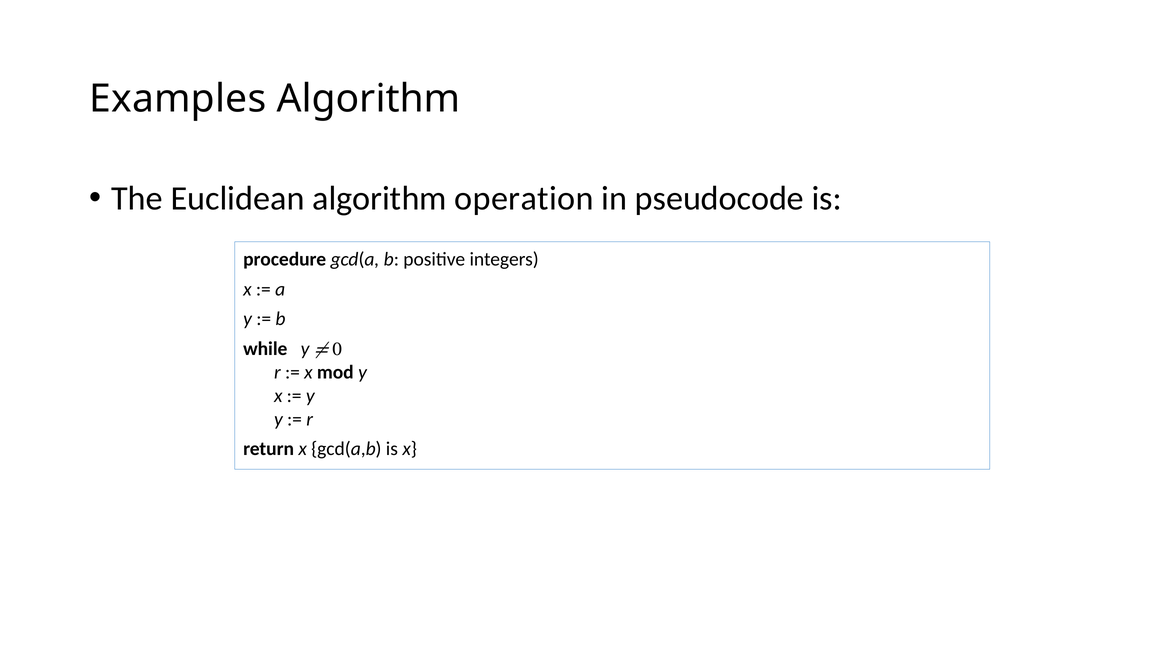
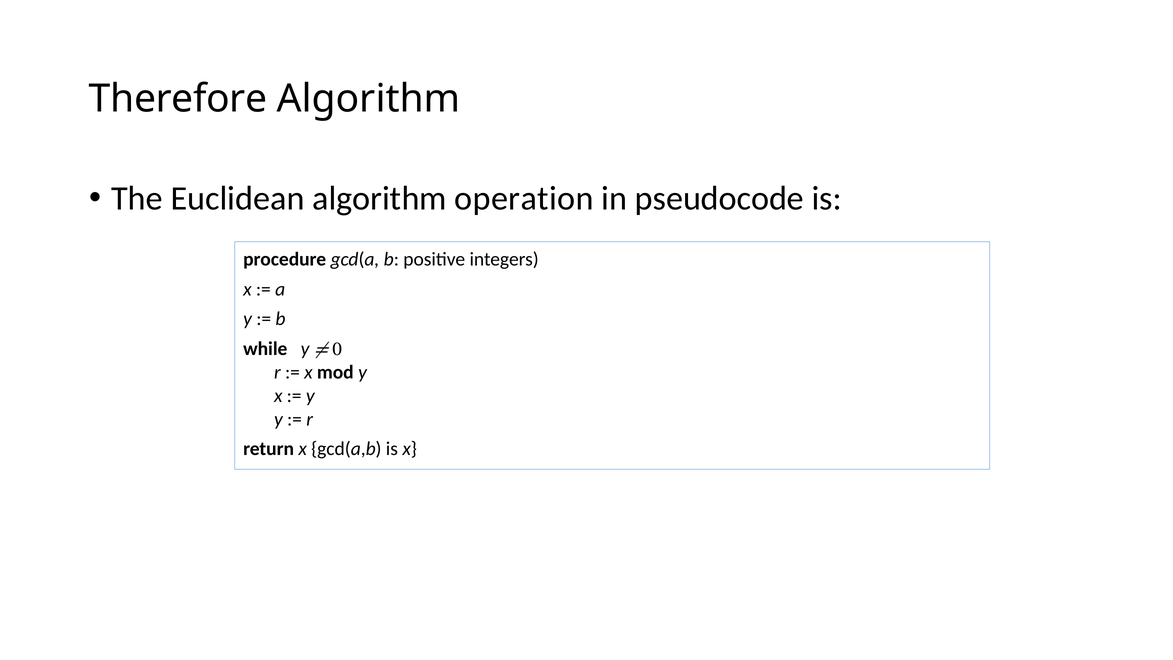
Examples: Examples -> Therefore
